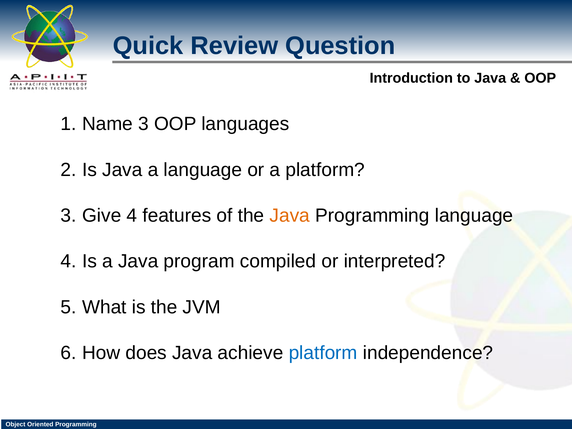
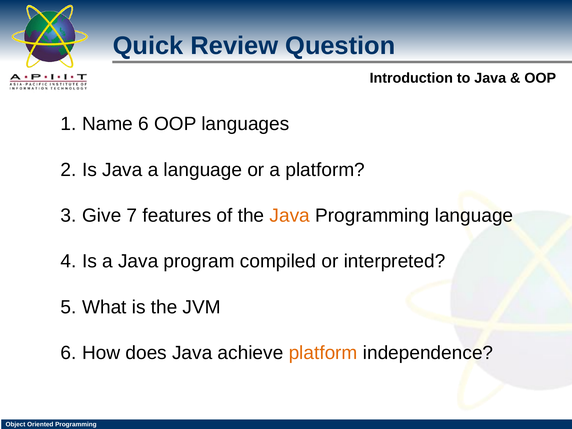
Name 3: 3 -> 6
Give 4: 4 -> 7
platform at (323, 353) colour: blue -> orange
